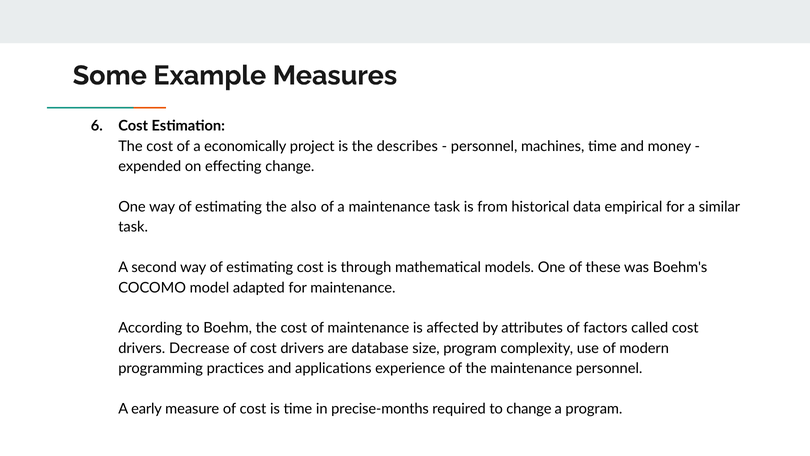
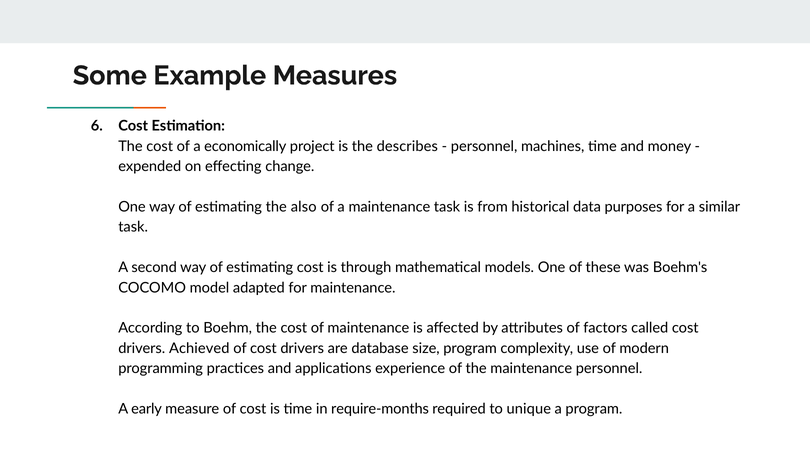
empirical: empirical -> purposes
Decrease: Decrease -> Achieved
precise-months: precise-months -> require-months
to change: change -> unique
